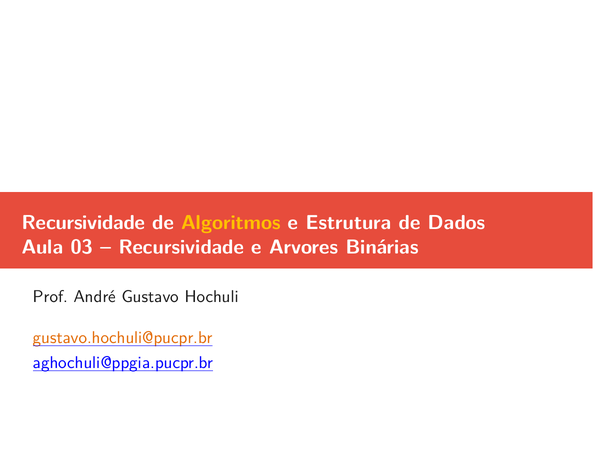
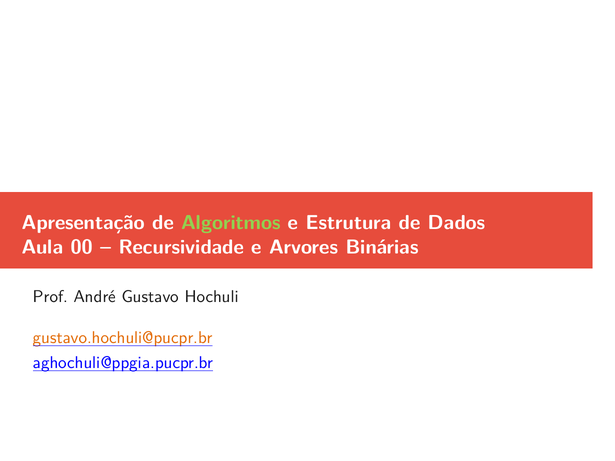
Recursividade at (84, 223): Recursividade -> Apresentação
Algoritmos colour: yellow -> light green
03: 03 -> 00
